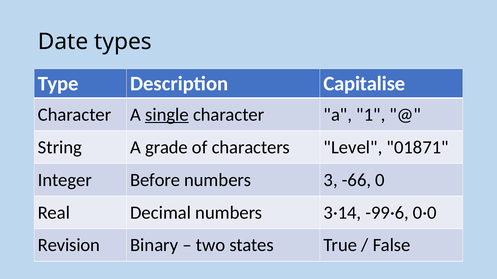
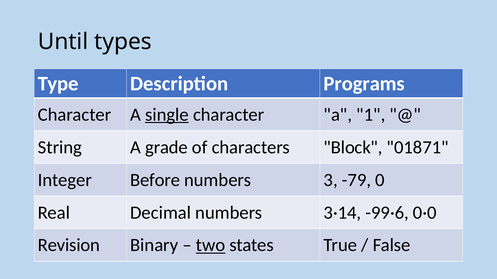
Date: Date -> Until
Capitalise: Capitalise -> Programs
Level: Level -> Block
-66: -66 -> -79
two underline: none -> present
